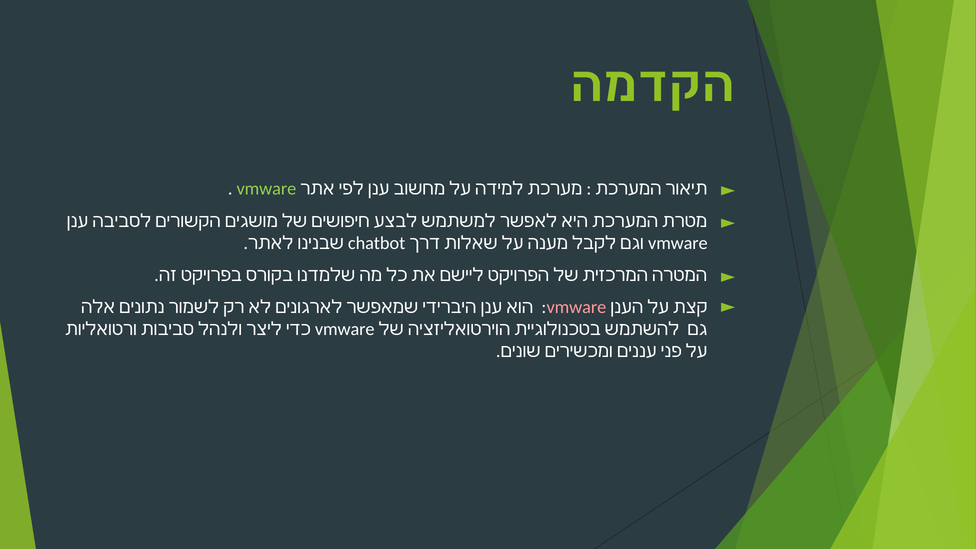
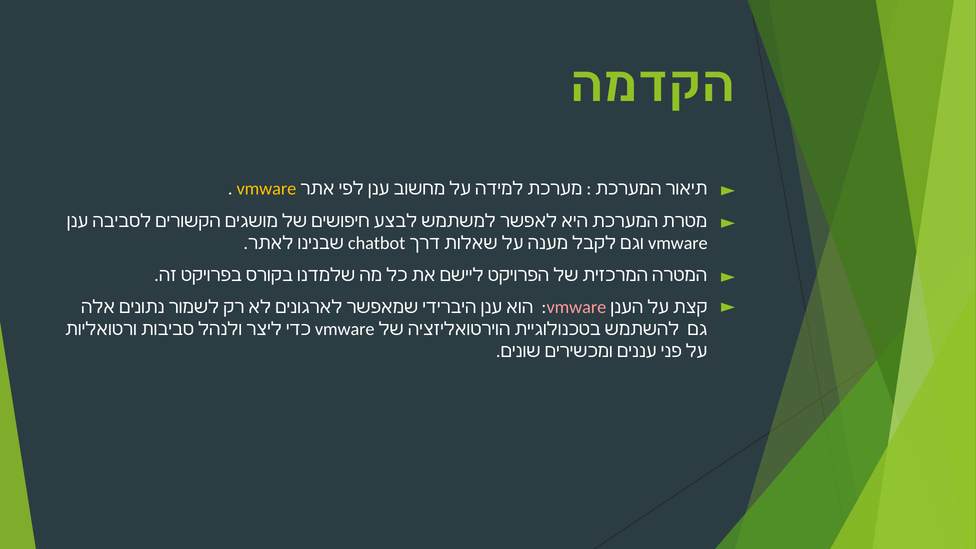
vmware at (266, 189) colour: light green -> yellow
